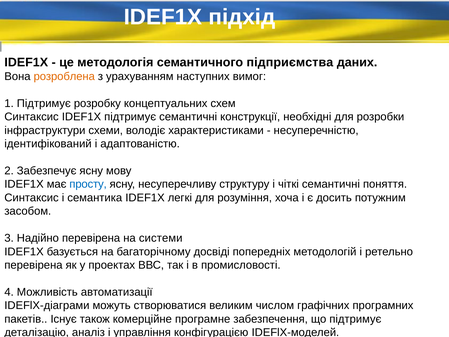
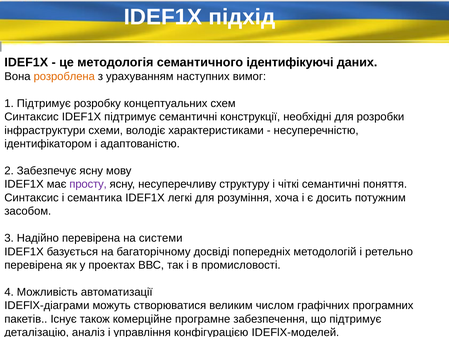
підприємства: підприємства -> ідентифікуючі
ідентифікований: ідентифікований -> ідентифікатором
просту colour: blue -> purple
